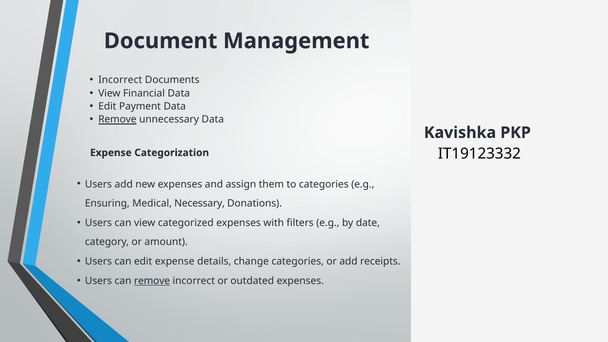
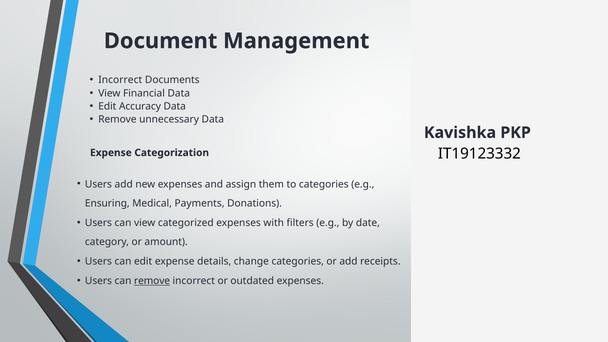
Payment: Payment -> Accuracy
Remove at (117, 120) underline: present -> none
Necessary: Necessary -> Payments
